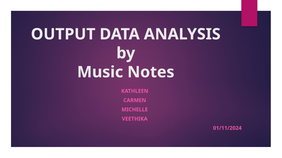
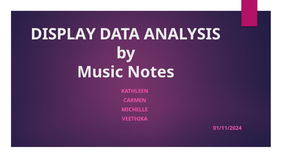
OUTPUT: OUTPUT -> DISPLAY
